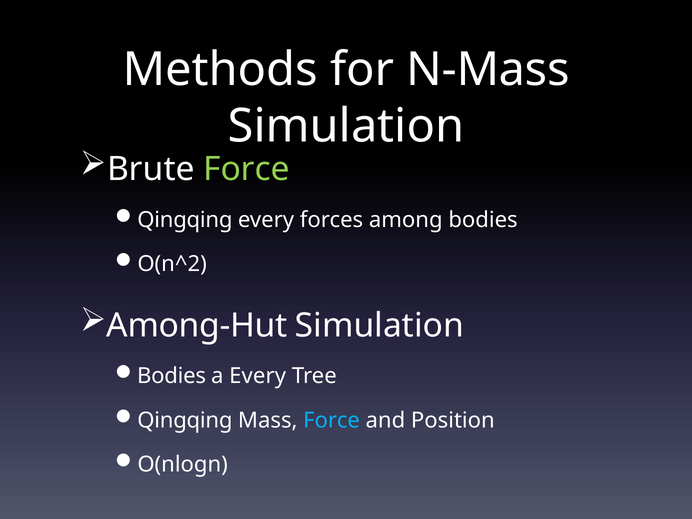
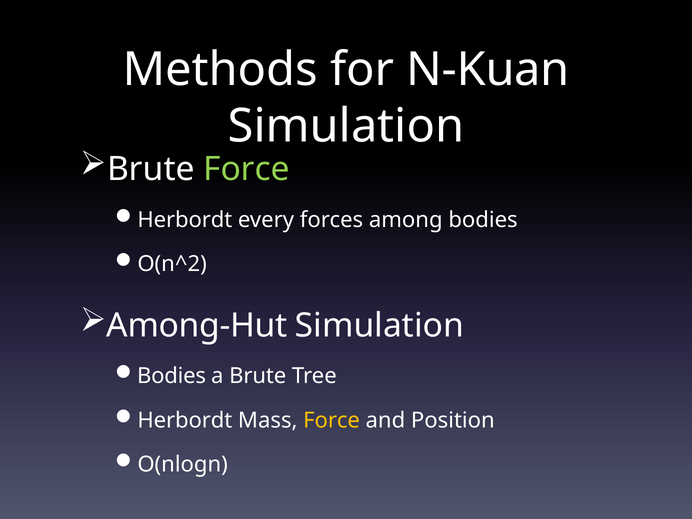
N-Mass: N-Mass -> N-Kuan
Qingqing at (185, 220): Qingqing -> Herbordt
a Every: Every -> Brute
Qingqing at (185, 420): Qingqing -> Herbordt
Force at (332, 420) colour: light blue -> yellow
